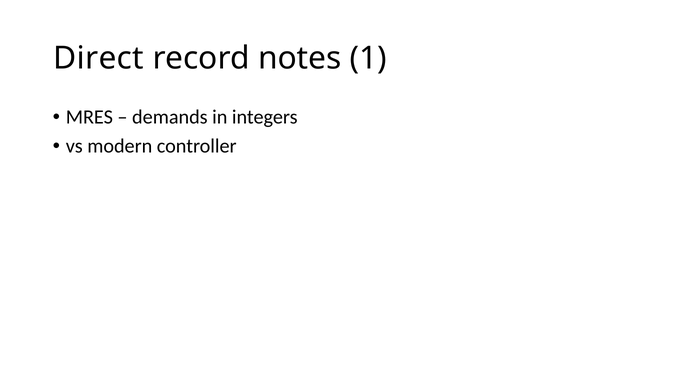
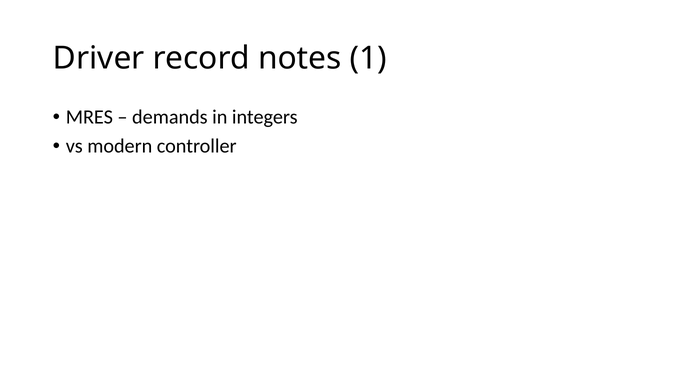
Direct: Direct -> Driver
